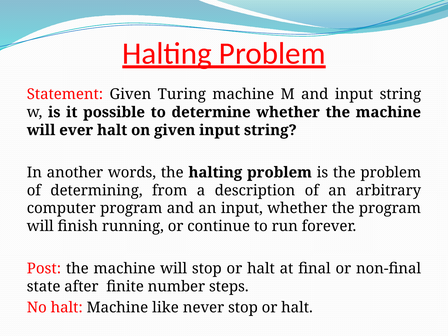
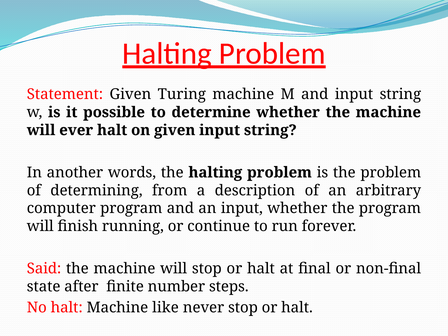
Post: Post -> Said
